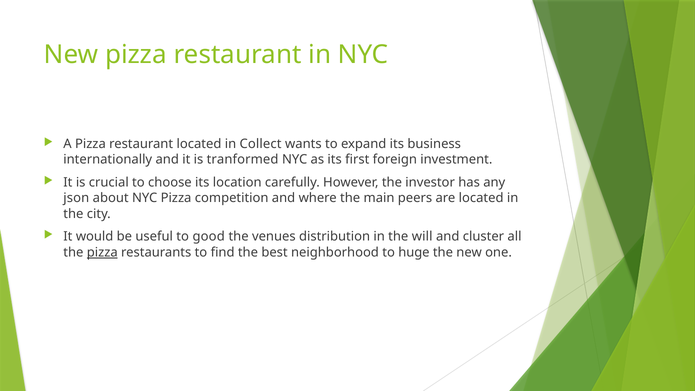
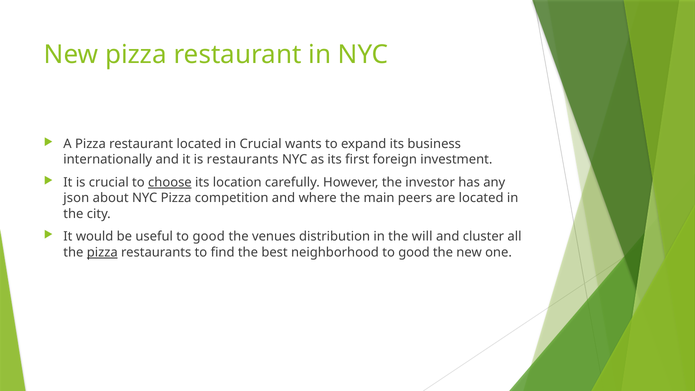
in Collect: Collect -> Crucial
is tranformed: tranformed -> restaurants
choose underline: none -> present
neighborhood to huge: huge -> good
